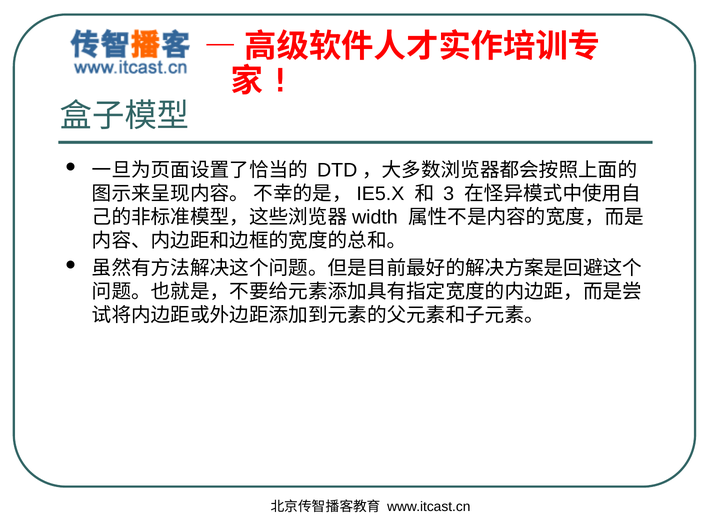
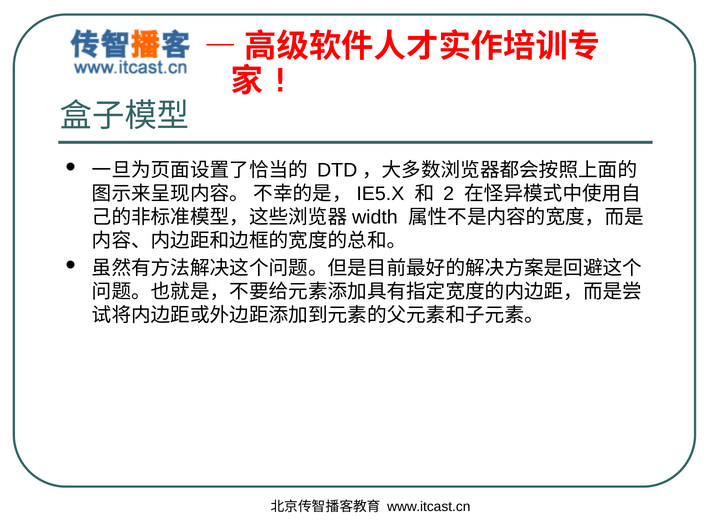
3: 3 -> 2
